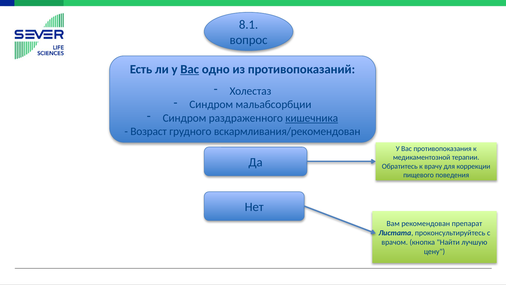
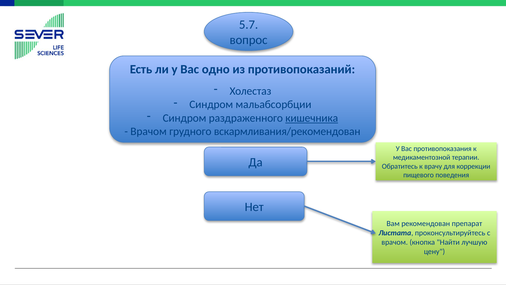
8.1: 8.1 -> 5.7
Вас at (190, 69) underline: present -> none
Возраст at (149, 131): Возраст -> Врачом
